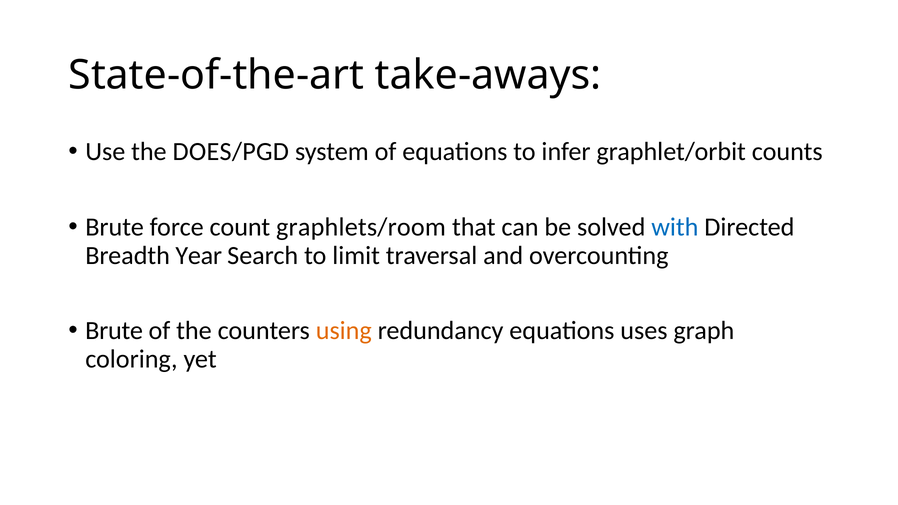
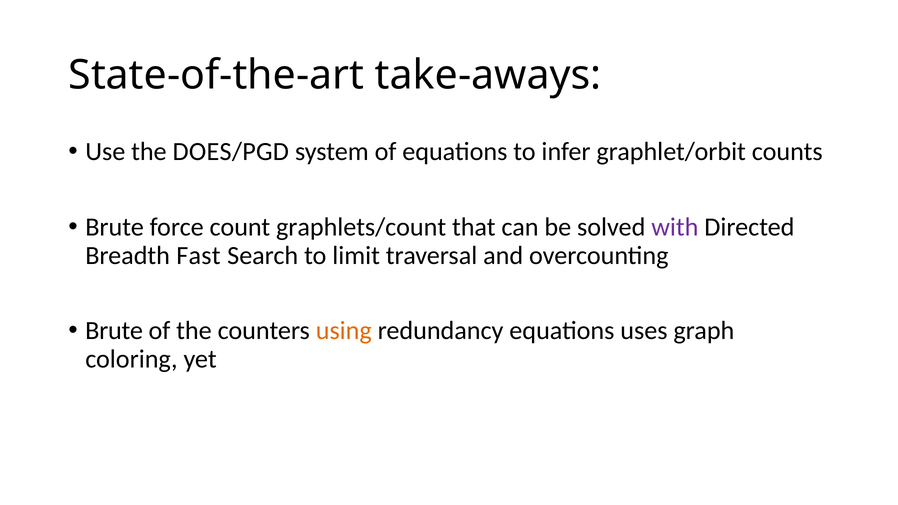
graphlets/room: graphlets/room -> graphlets/count
with colour: blue -> purple
Year: Year -> Fast
